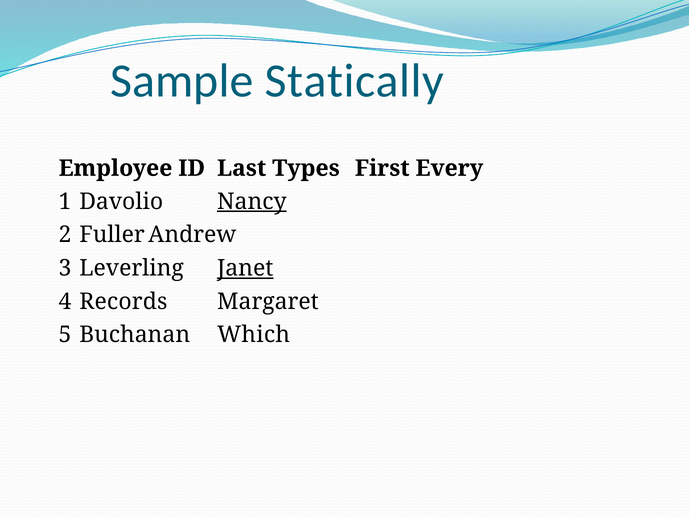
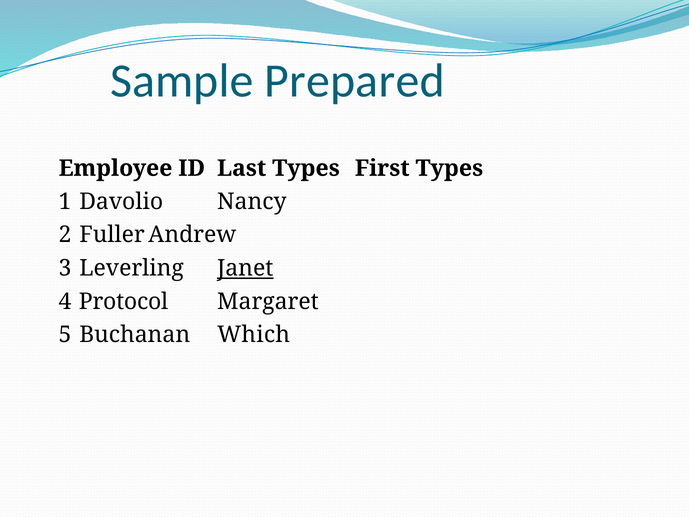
Statically: Statically -> Prepared
First Every: Every -> Types
Nancy underline: present -> none
Records: Records -> Protocol
